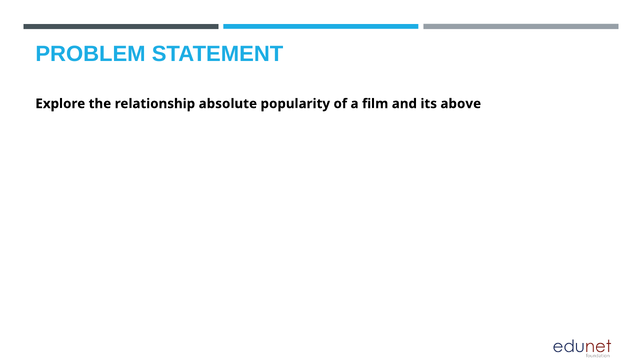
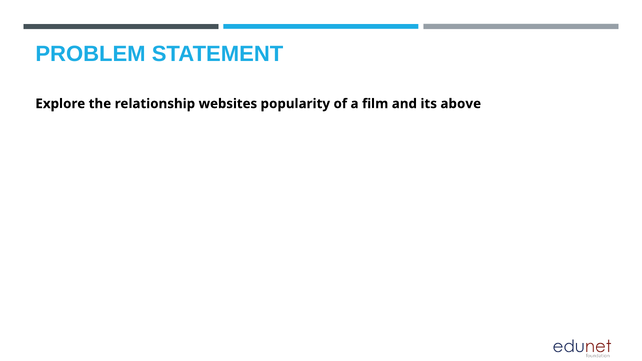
absolute: absolute -> websites
